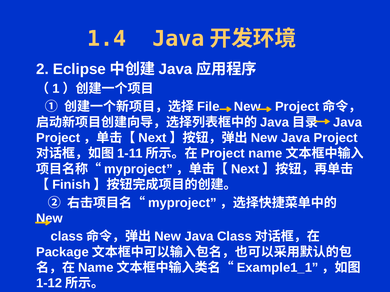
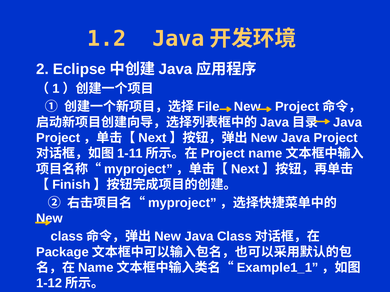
1.4: 1.4 -> 1.2
